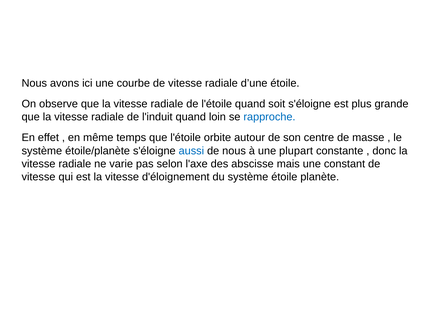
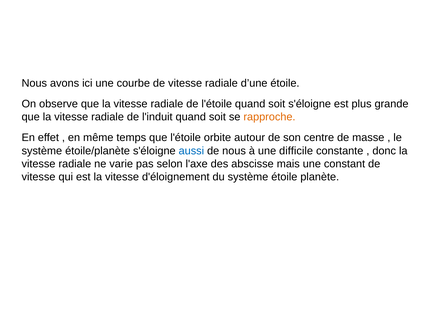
loin at (217, 117): loin -> soit
rapproche colour: blue -> orange
plupart: plupart -> difficile
